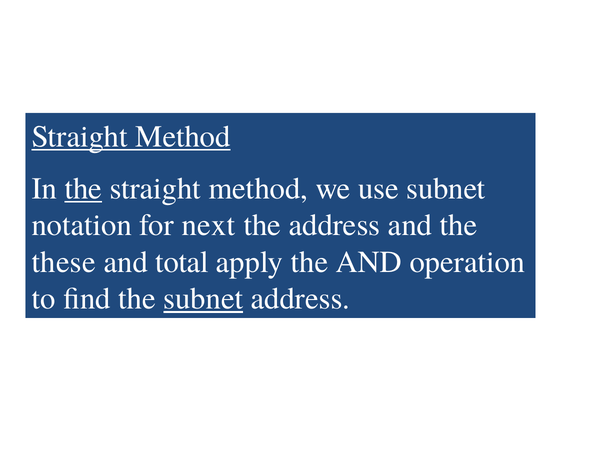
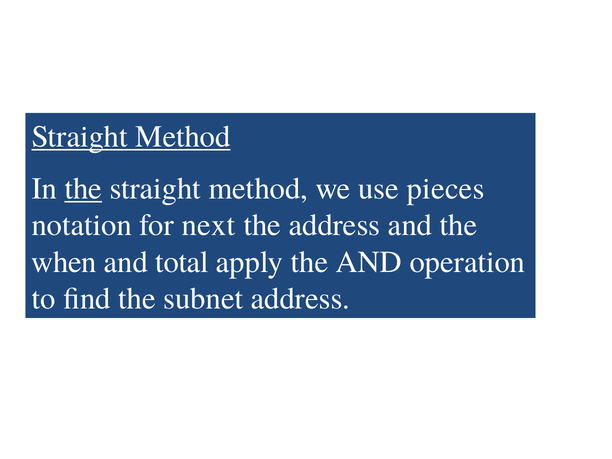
use subnet: subnet -> pieces
these: these -> when
subnet at (203, 299) underline: present -> none
